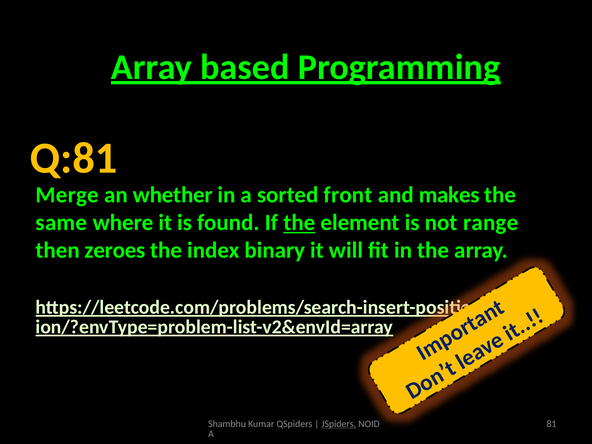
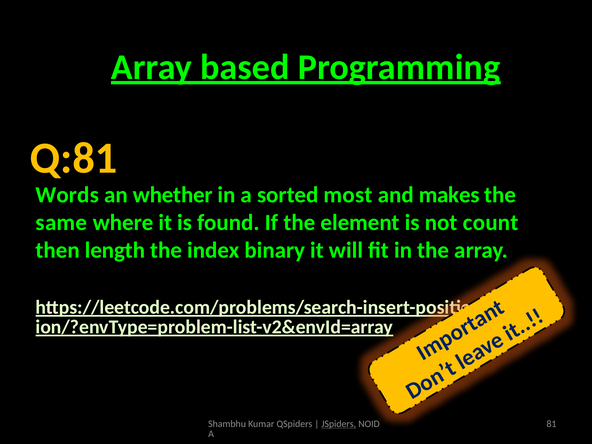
Merge: Merge -> Words
front: front -> most
the at (299, 223) underline: present -> none
range: range -> count
zeroes: zeroes -> length
